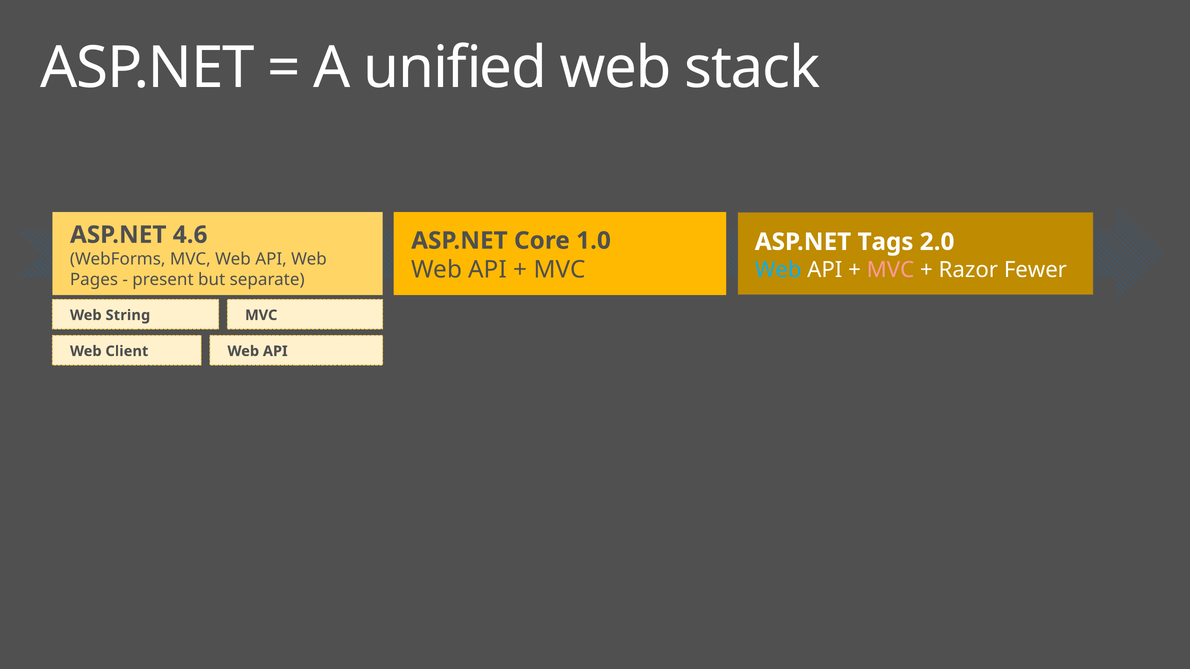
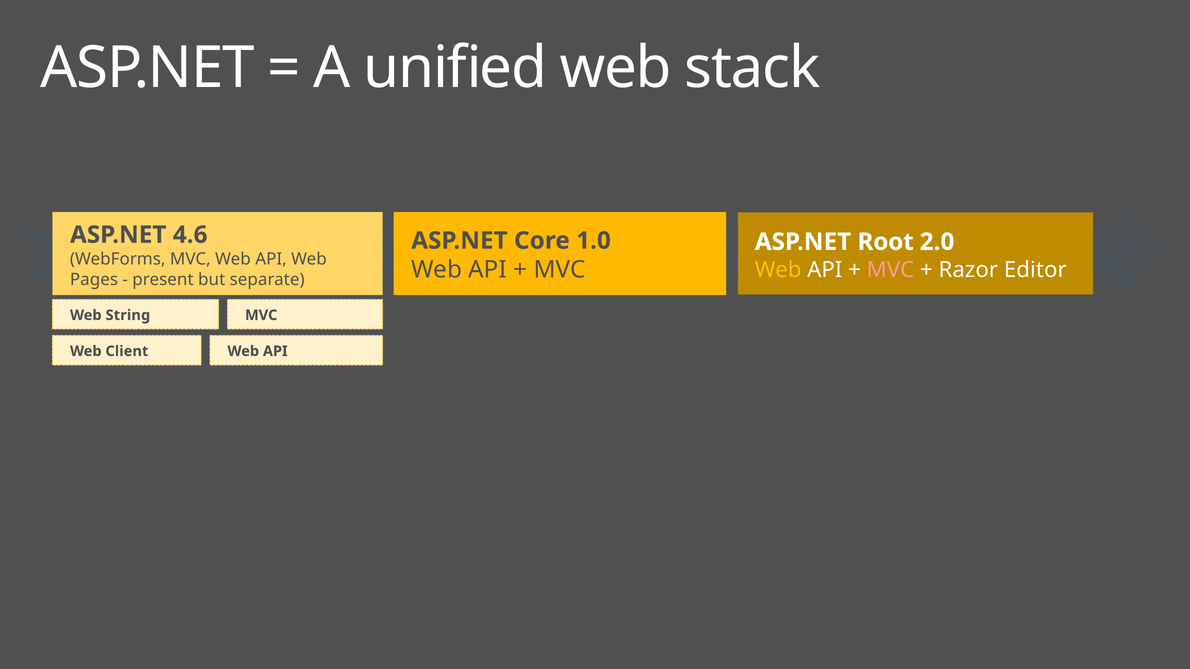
Tags: Tags -> Root
Web at (778, 270) colour: light blue -> yellow
Fewer: Fewer -> Editor
